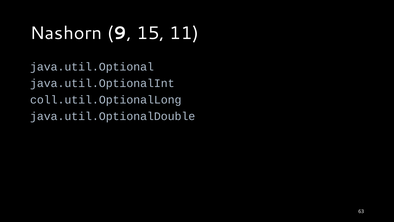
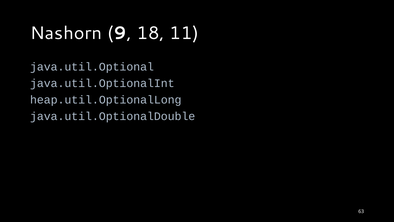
15: 15 -> 18
coll.util.OptionalLong: coll.util.OptionalLong -> heap.util.OptionalLong
